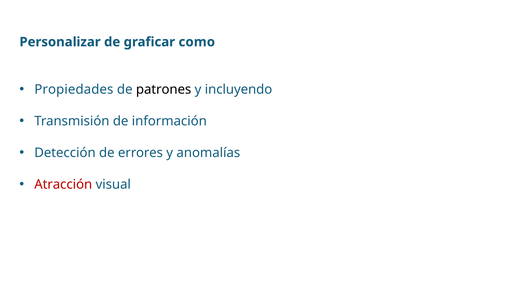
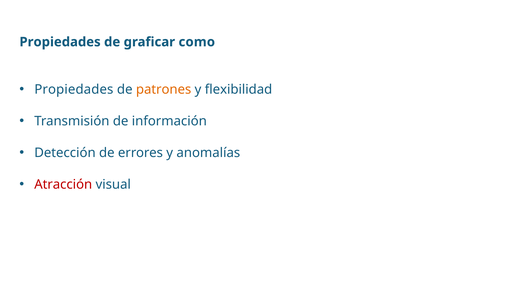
Personalizar at (60, 42): Personalizar -> Propiedades
patrones colour: black -> orange
incluyendo: incluyendo -> flexibilidad
